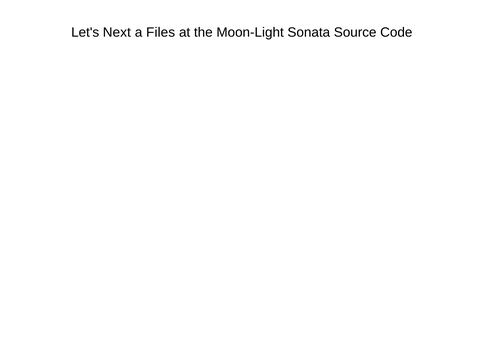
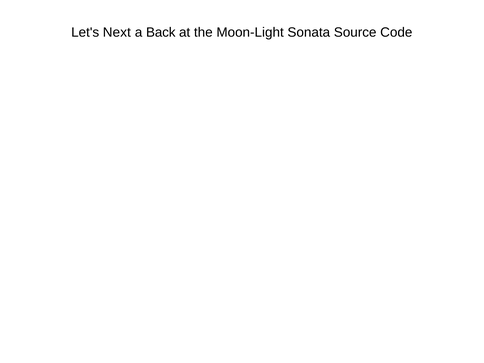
Files: Files -> Back
